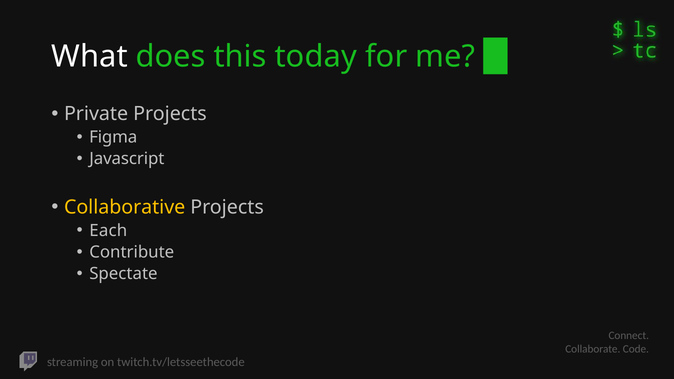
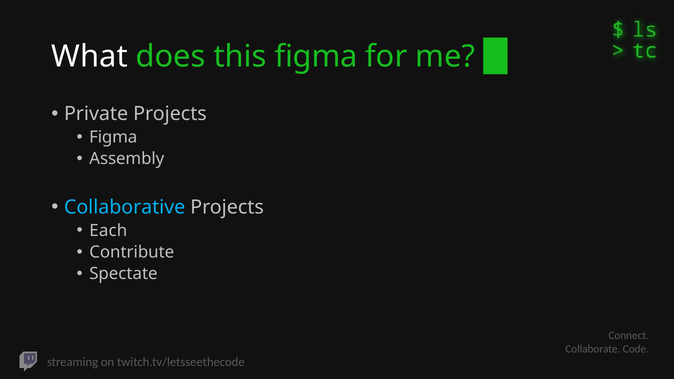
this today: today -> figma
Javascript: Javascript -> Assembly
Collaborative colour: yellow -> light blue
